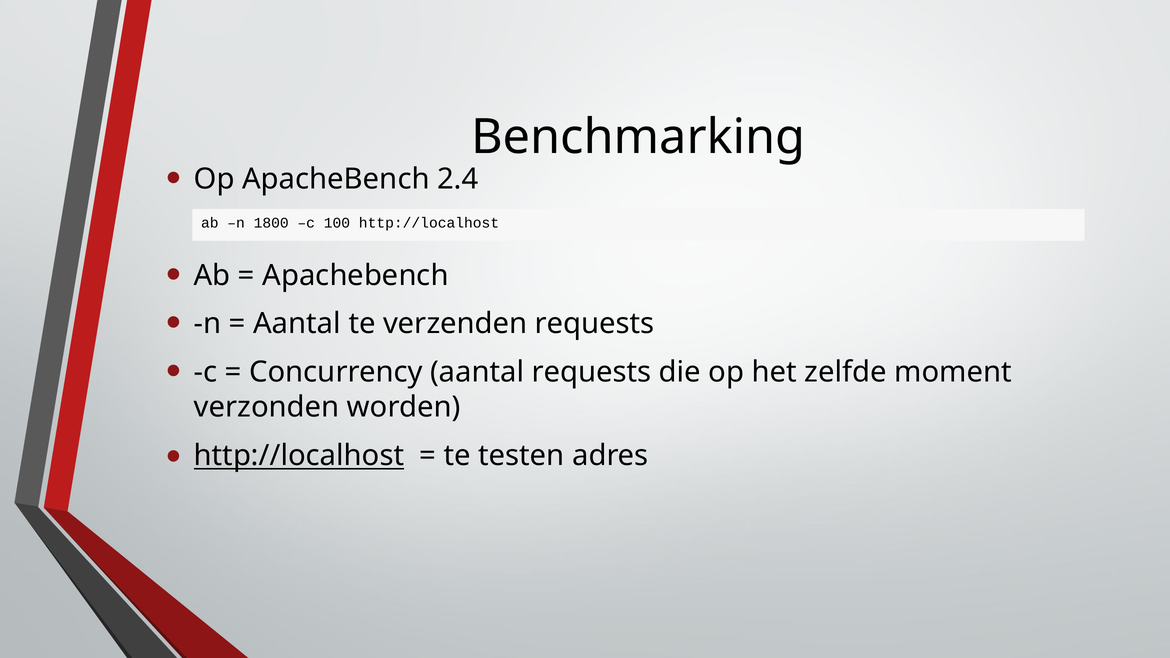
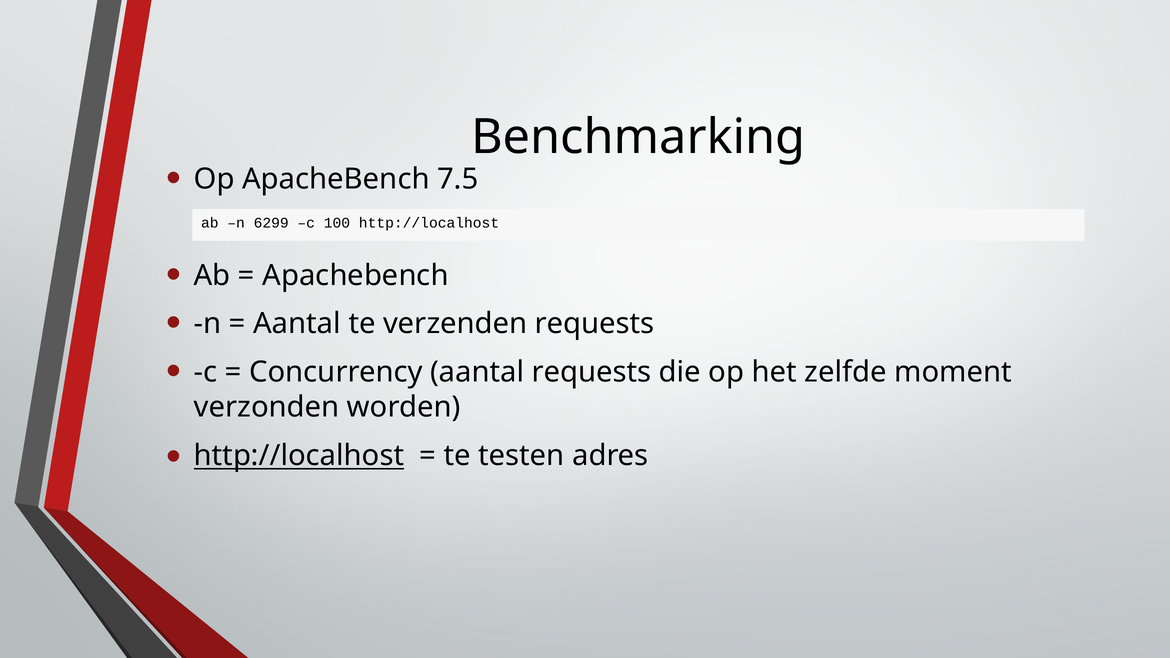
2.4: 2.4 -> 7.5
1800: 1800 -> 6299
